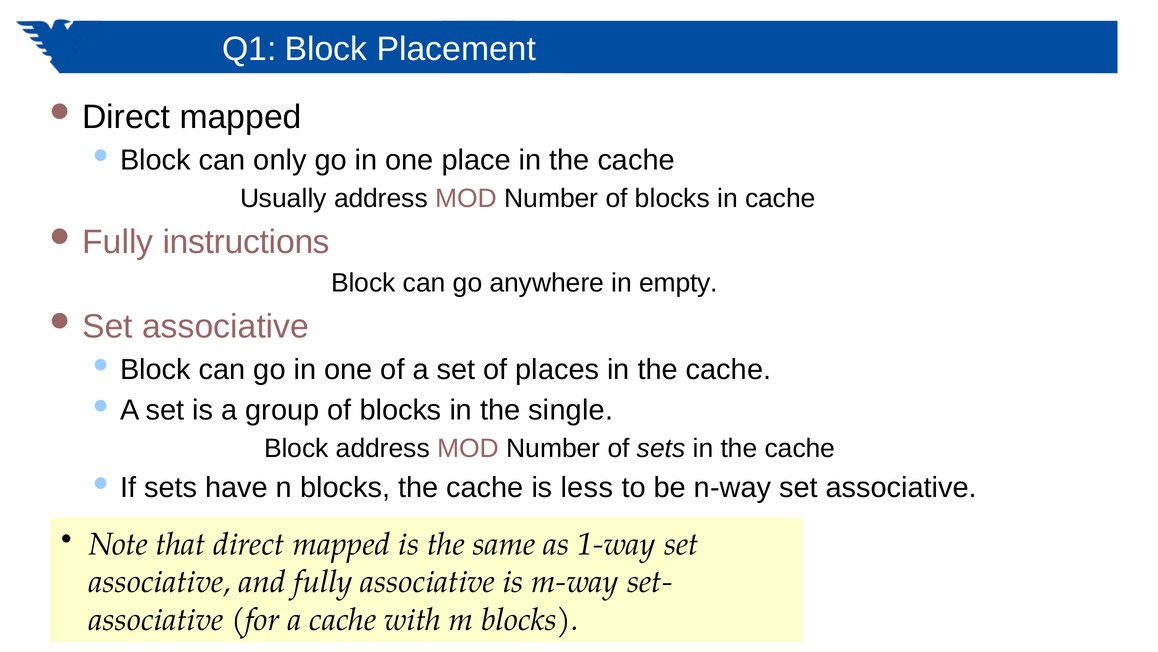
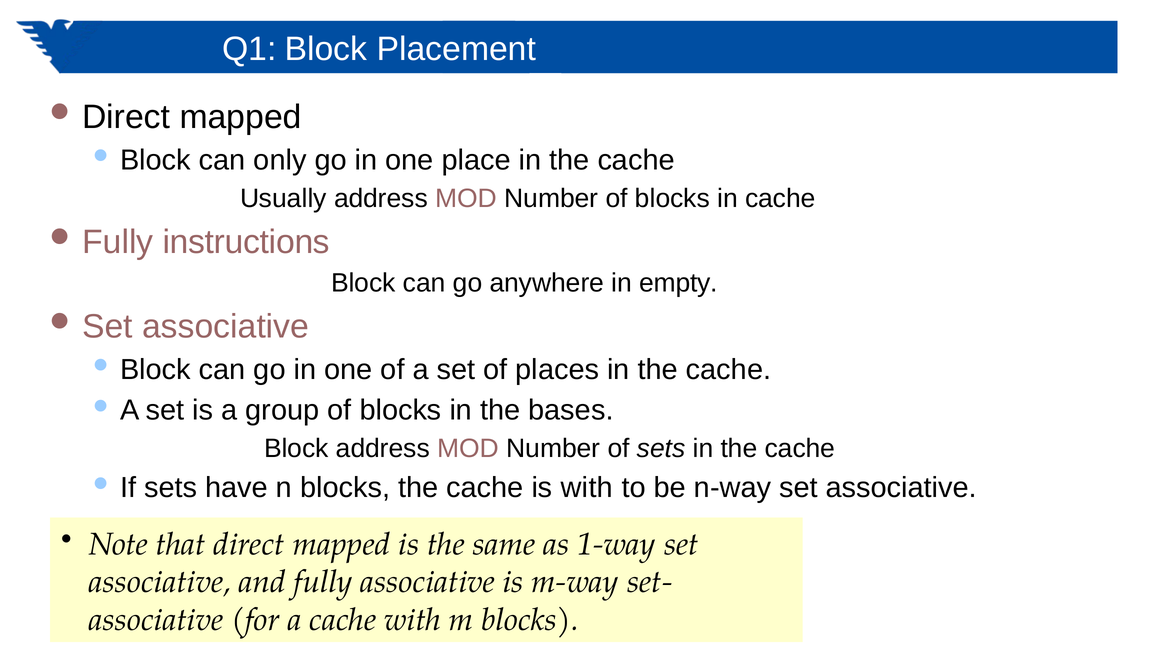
single: single -> bases
is less: less -> with
